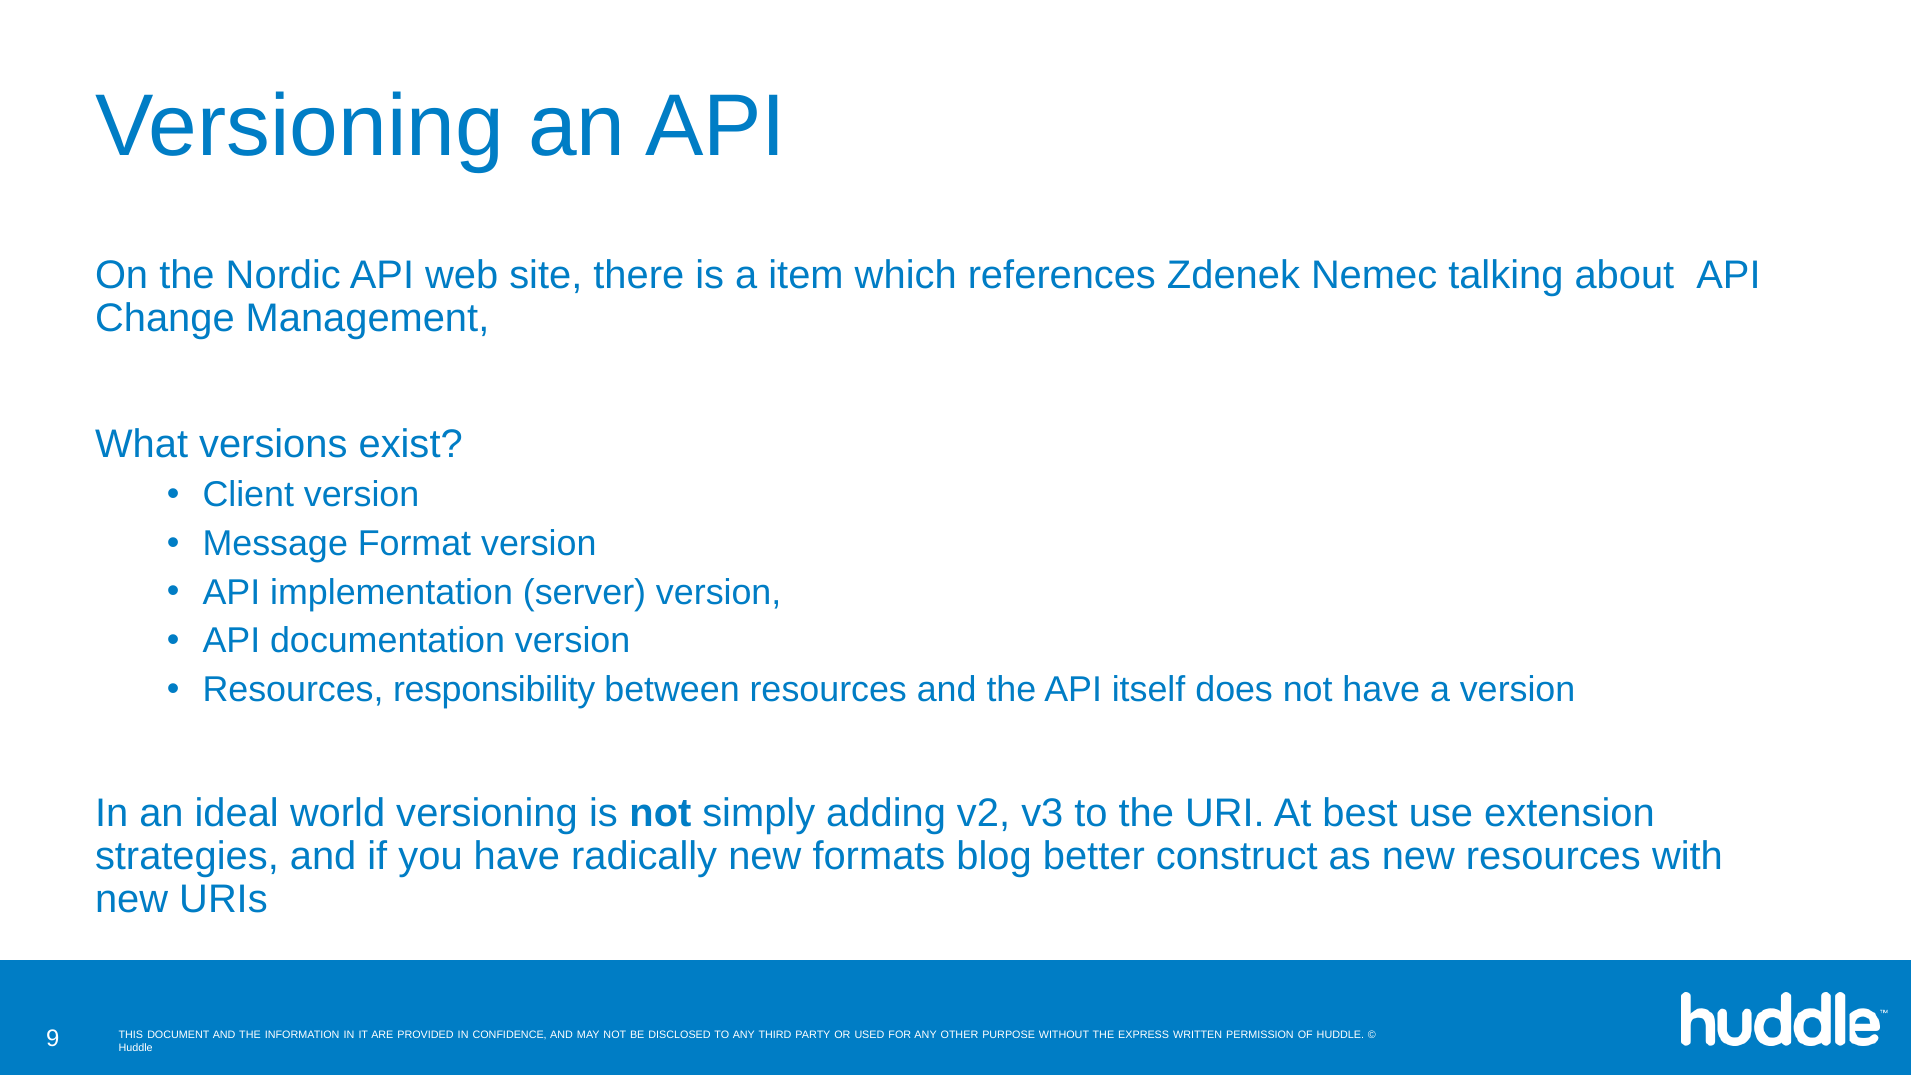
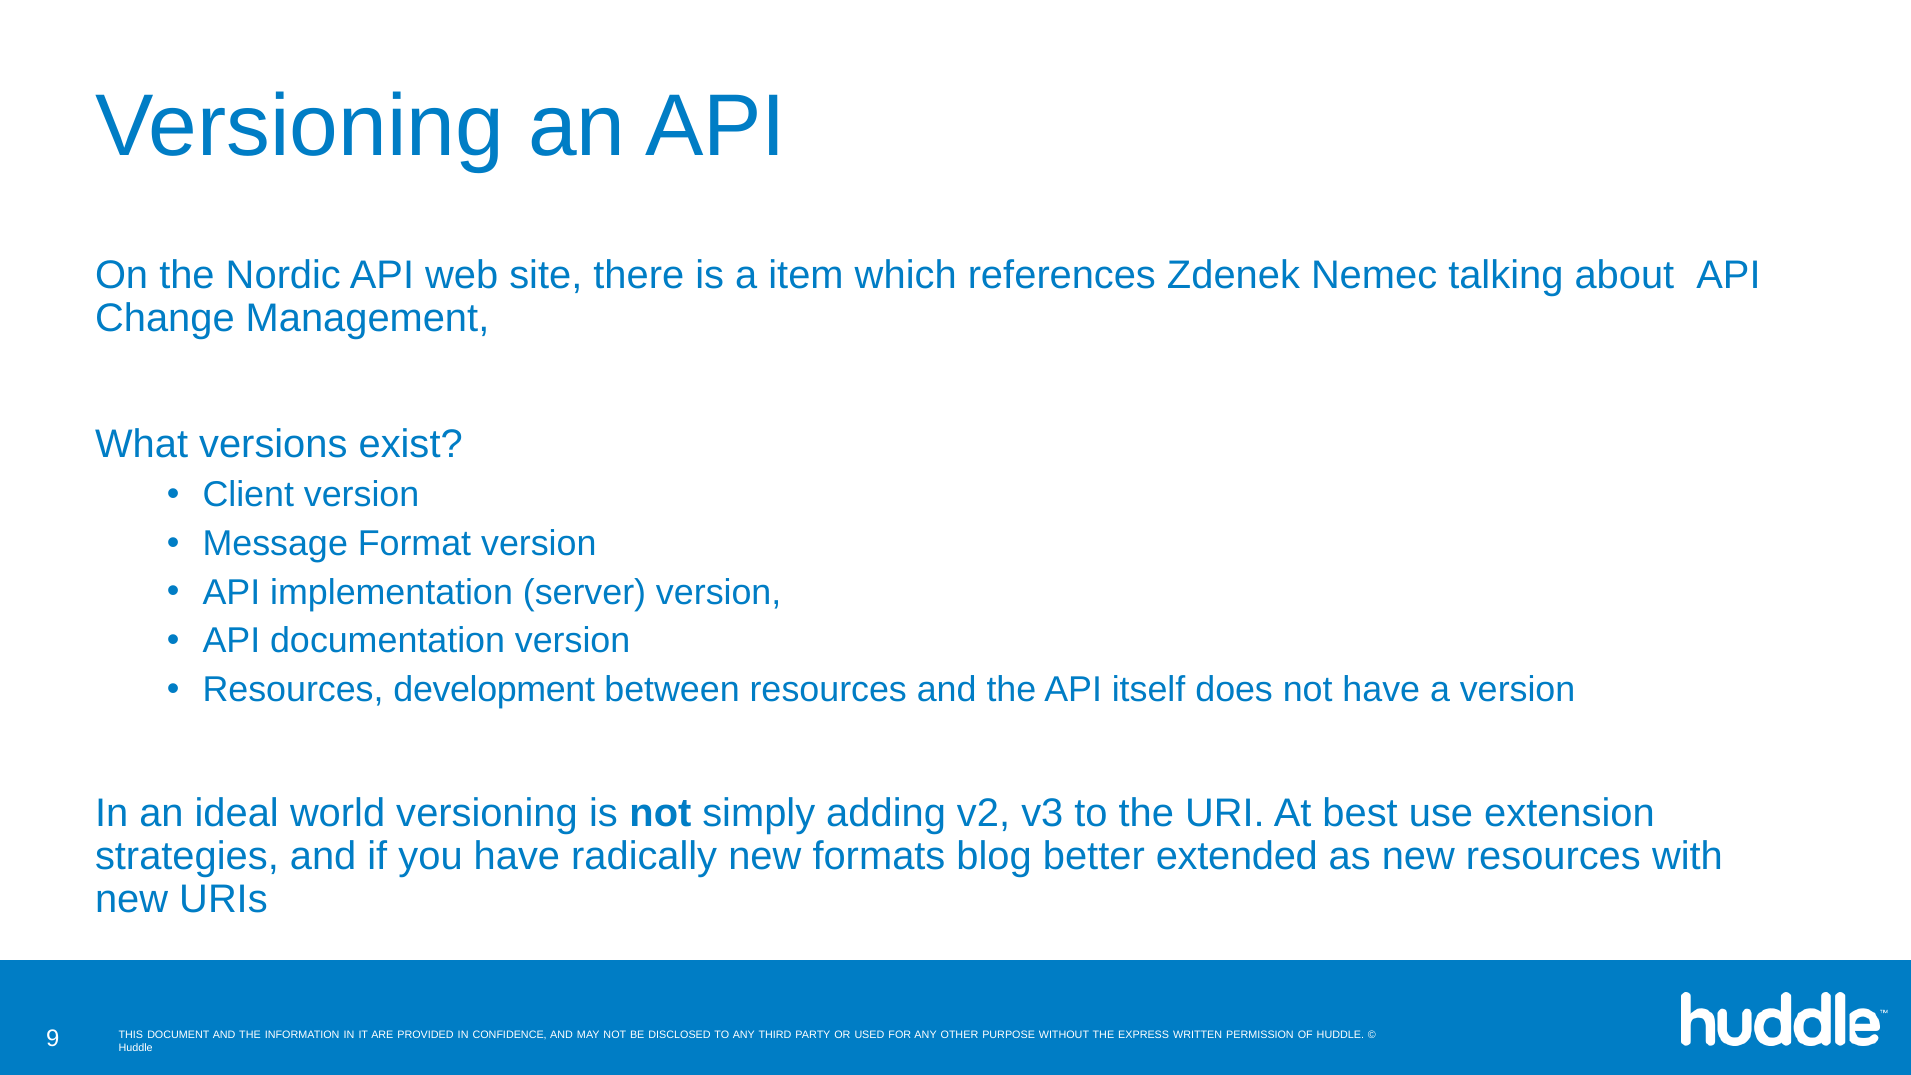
responsibility: responsibility -> development
construct: construct -> extended
